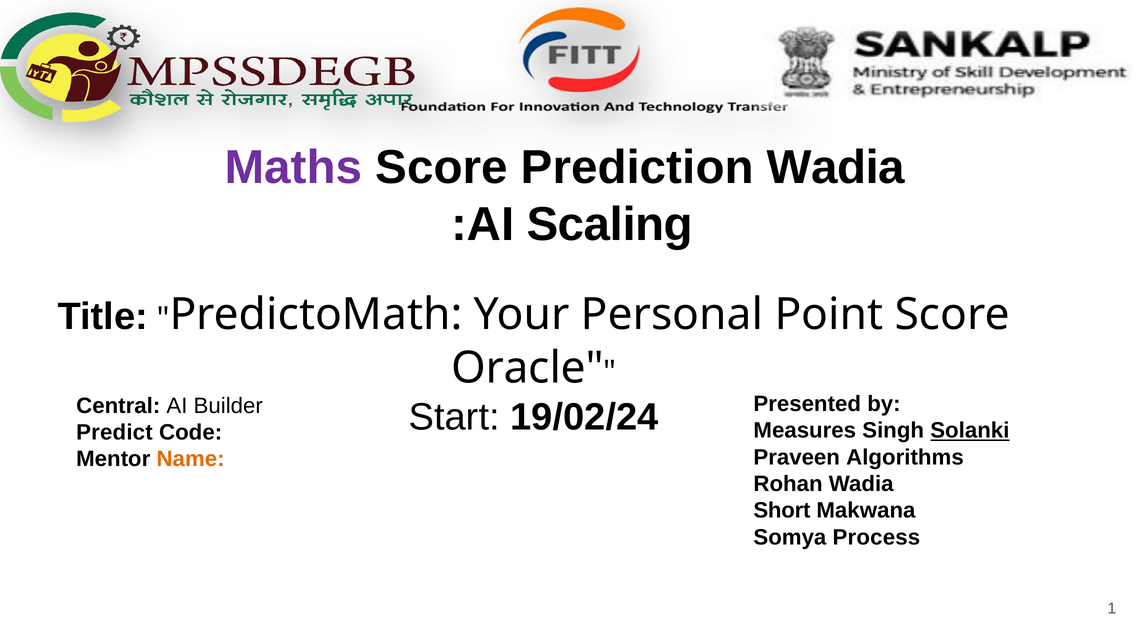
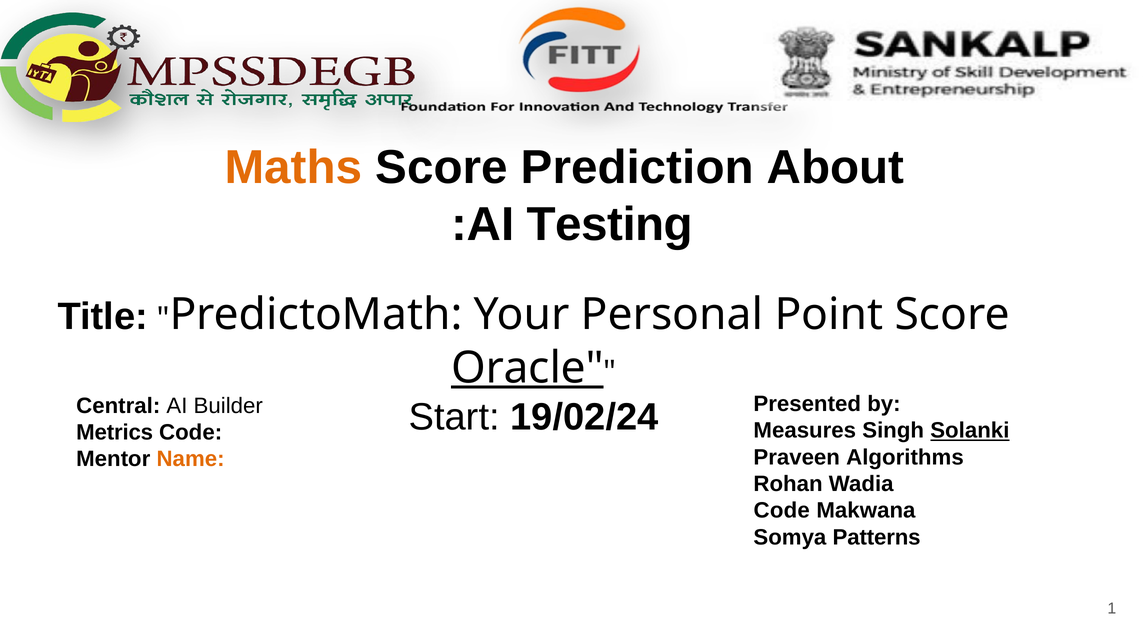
Maths colour: purple -> orange
Prediction Wadia: Wadia -> About
Scaling: Scaling -> Testing
Oracle underline: none -> present
Predict: Predict -> Metrics
Short at (782, 511): Short -> Code
Process: Process -> Patterns
